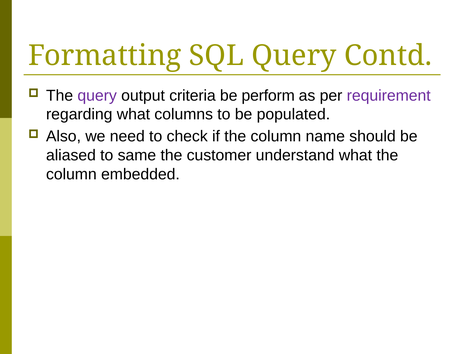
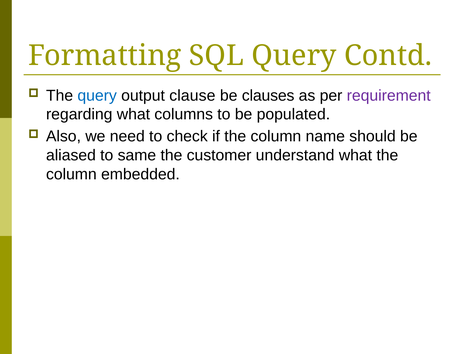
query at (97, 96) colour: purple -> blue
criteria: criteria -> clause
perform: perform -> clauses
